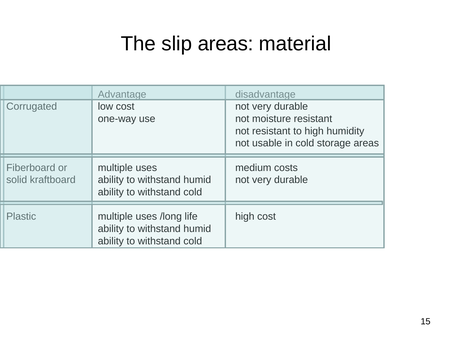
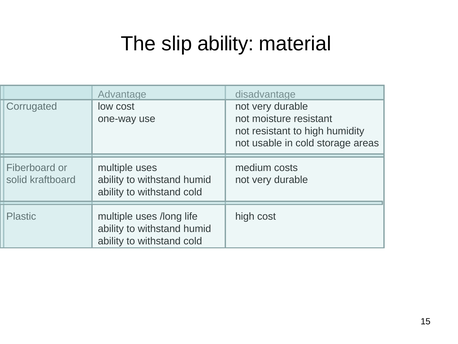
slip areas: areas -> ability
